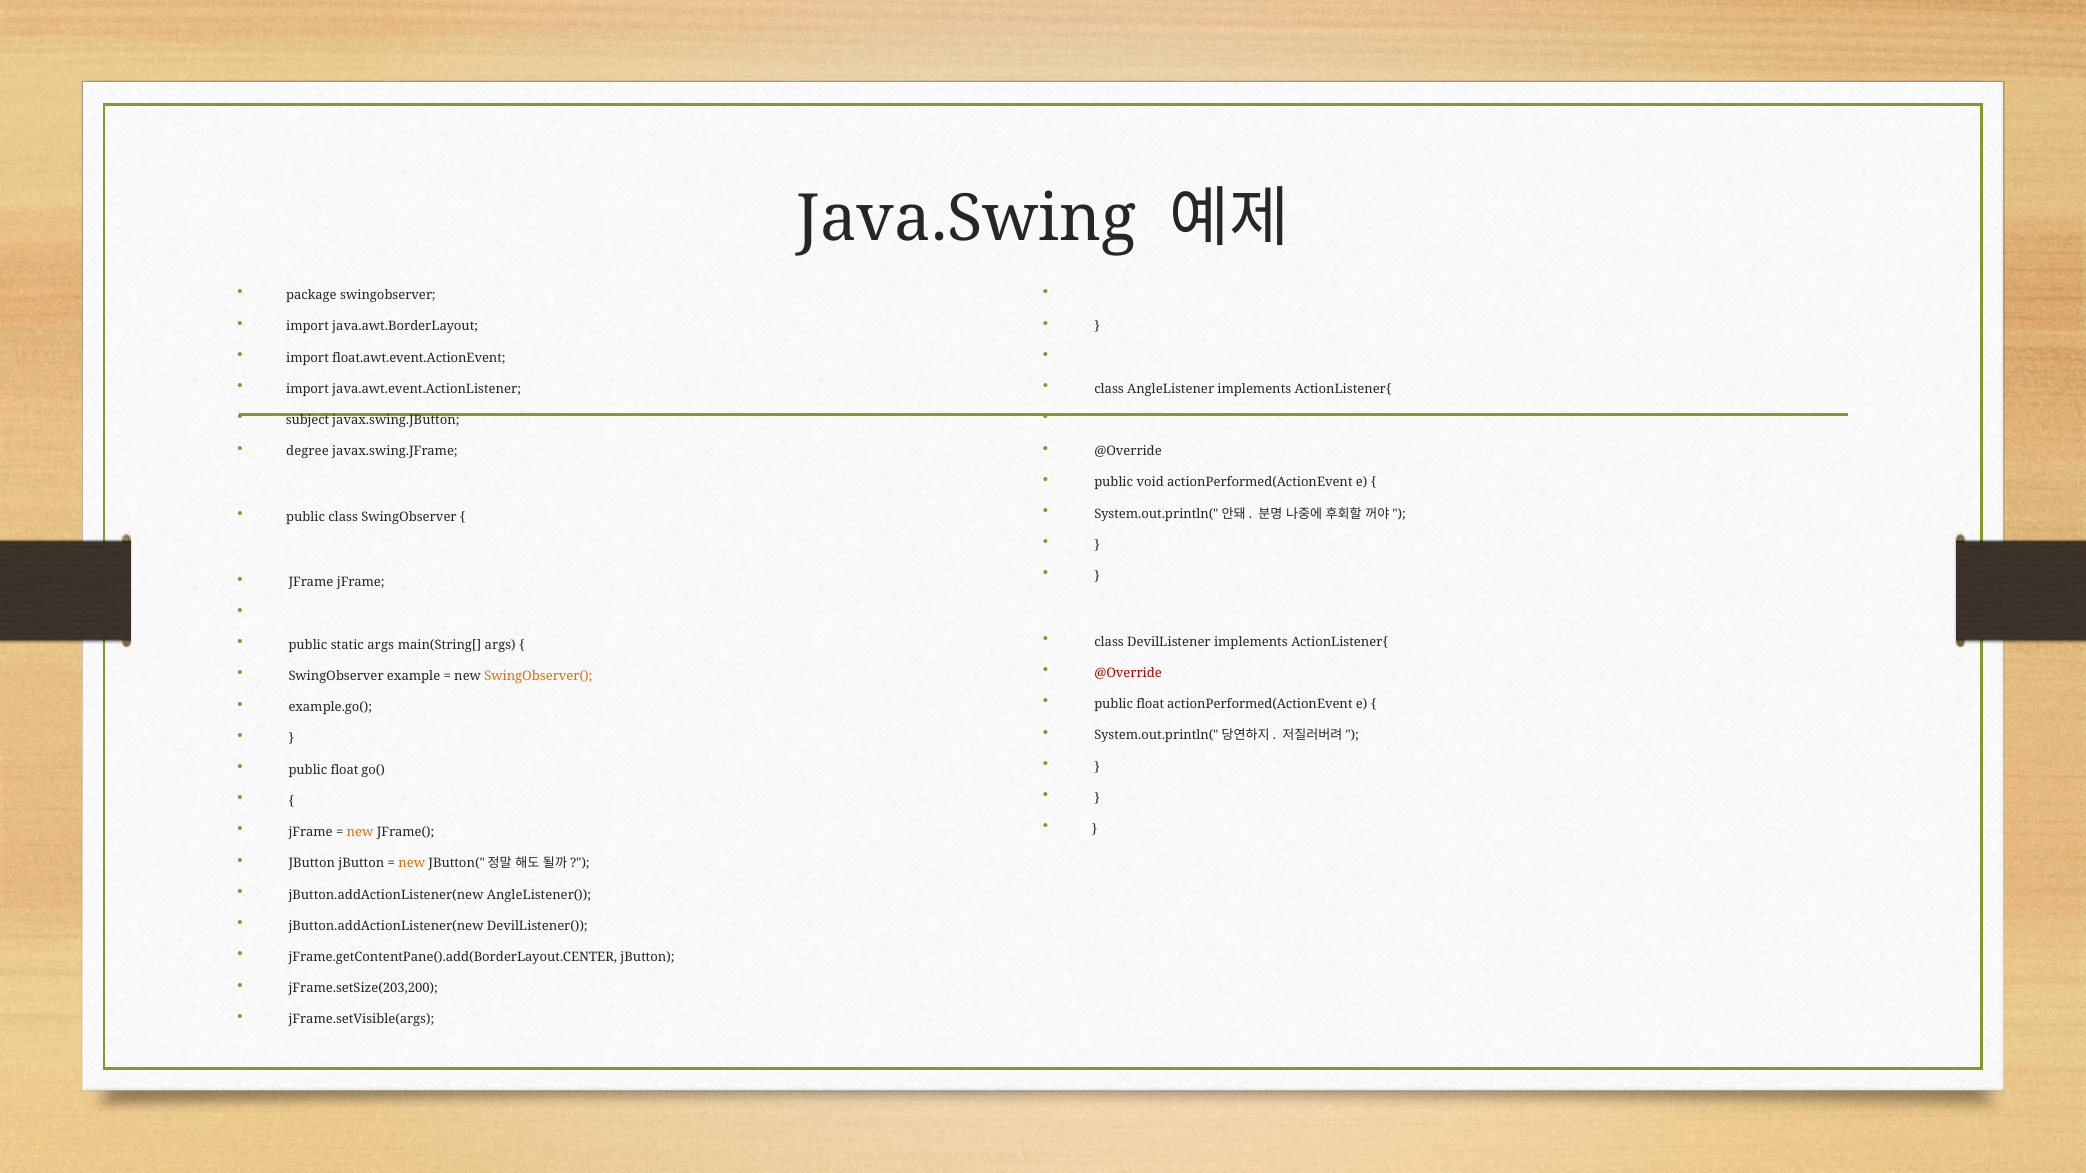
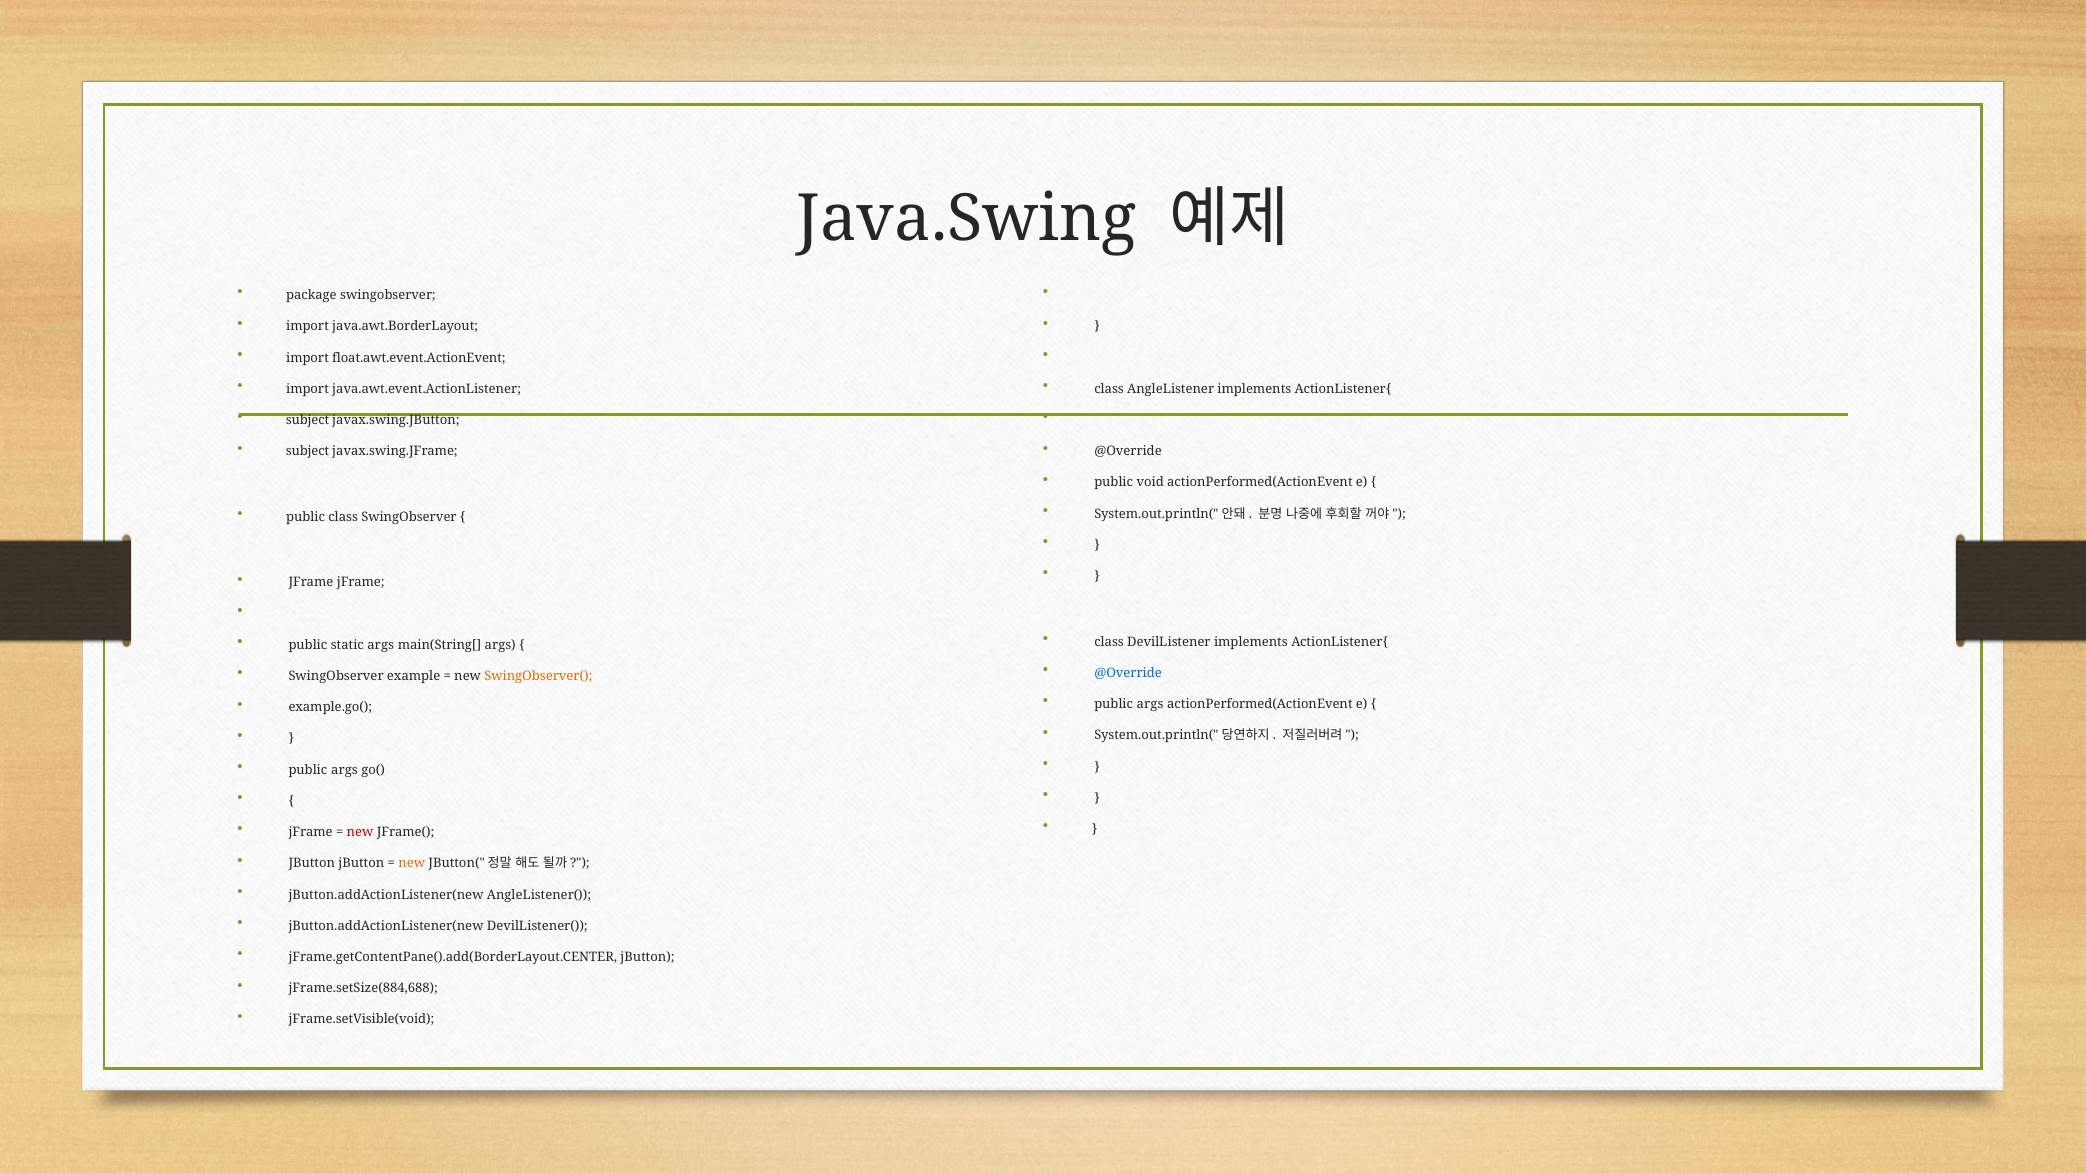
degree at (307, 452): degree -> subject
@Override at (1128, 673) colour: red -> blue
float at (1150, 705): float -> args
float at (345, 770): float -> args
new at (360, 833) colour: orange -> red
jFrame.setSize(203,200: jFrame.setSize(203,200 -> jFrame.setSize(884,688
jFrame.setVisible(args: jFrame.setVisible(args -> jFrame.setVisible(void
